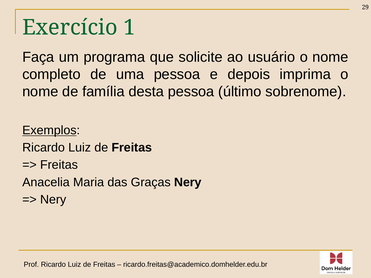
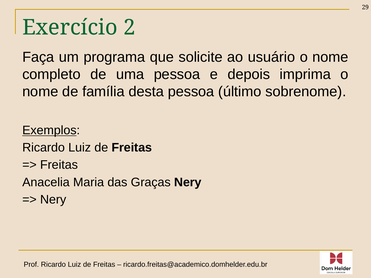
1: 1 -> 2
